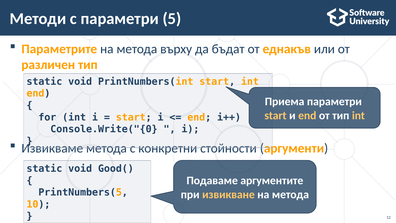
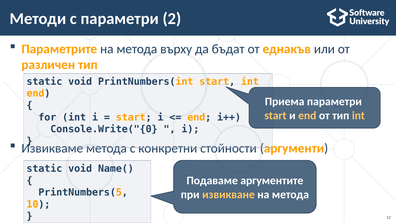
5: 5 -> 2
Good(: Good( -> Name(
